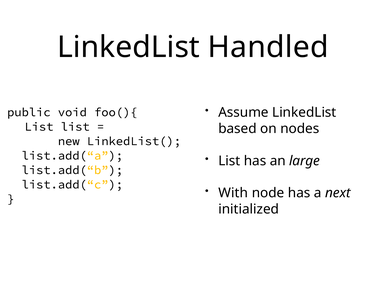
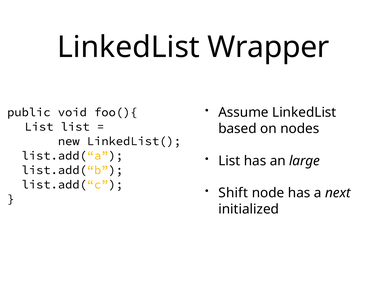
Handled: Handled -> Wrapper
With: With -> Shift
